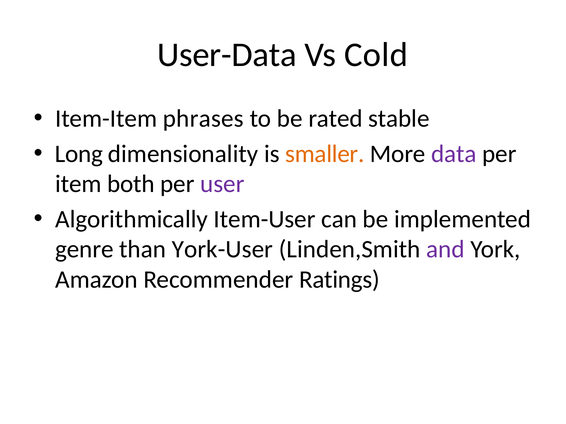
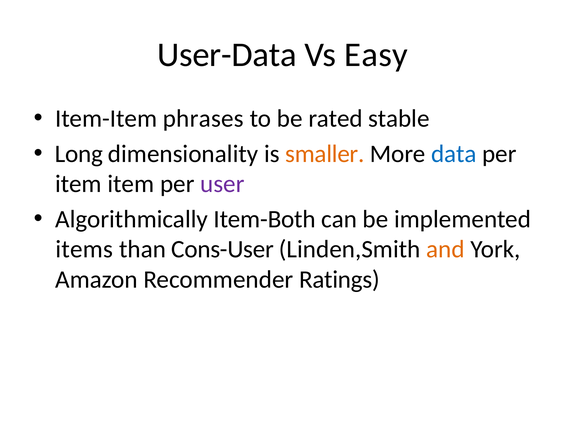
Cold: Cold -> Easy
data colour: purple -> blue
item both: both -> item
Item-User: Item-User -> Item-Both
genre: genre -> items
York-User: York-User -> Cons-User
and colour: purple -> orange
